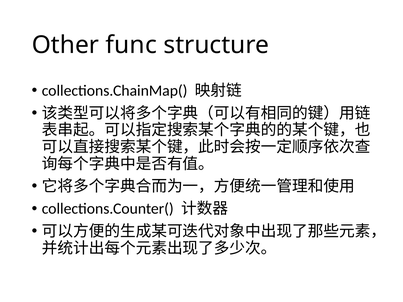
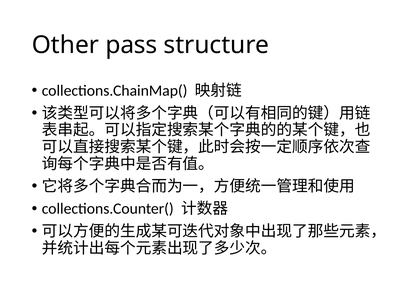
func: func -> pass
